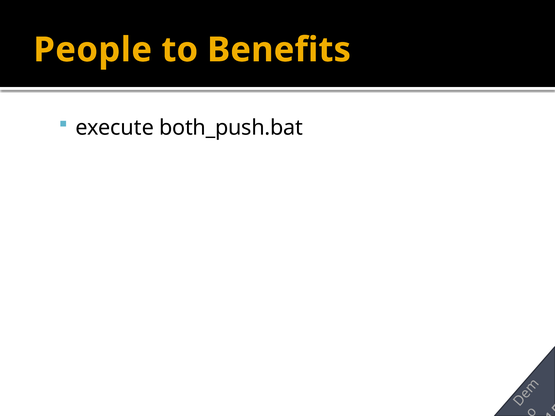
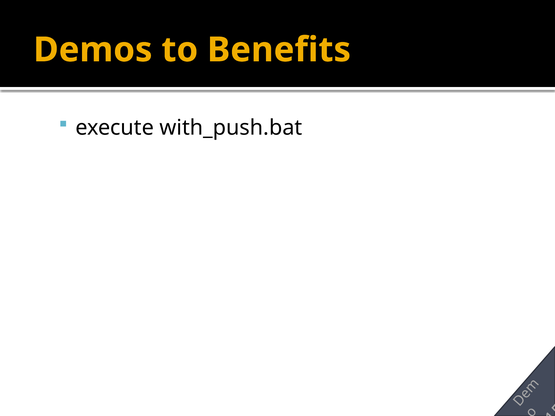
People: People -> Demos
both_push.bat: both_push.bat -> with_push.bat
